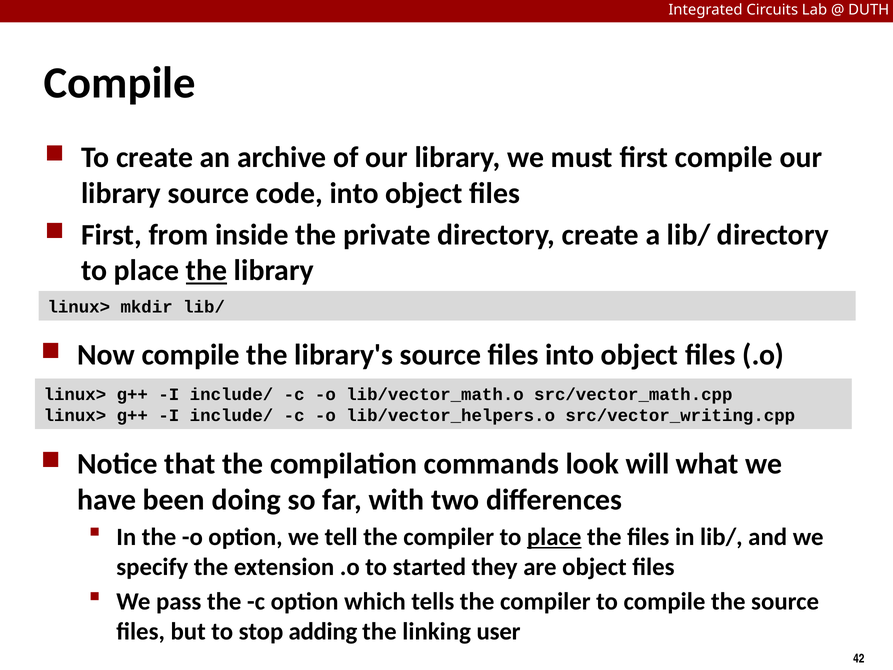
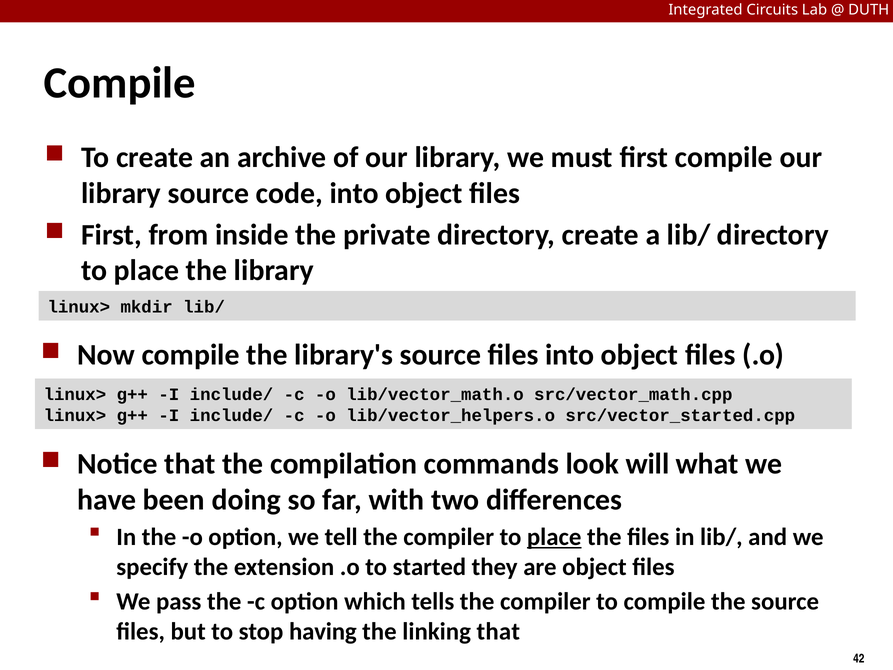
the at (207, 271) underline: present -> none
src/vector_writing.cpp: src/vector_writing.cpp -> src/vector_started.cpp
adding: adding -> having
linking user: user -> that
